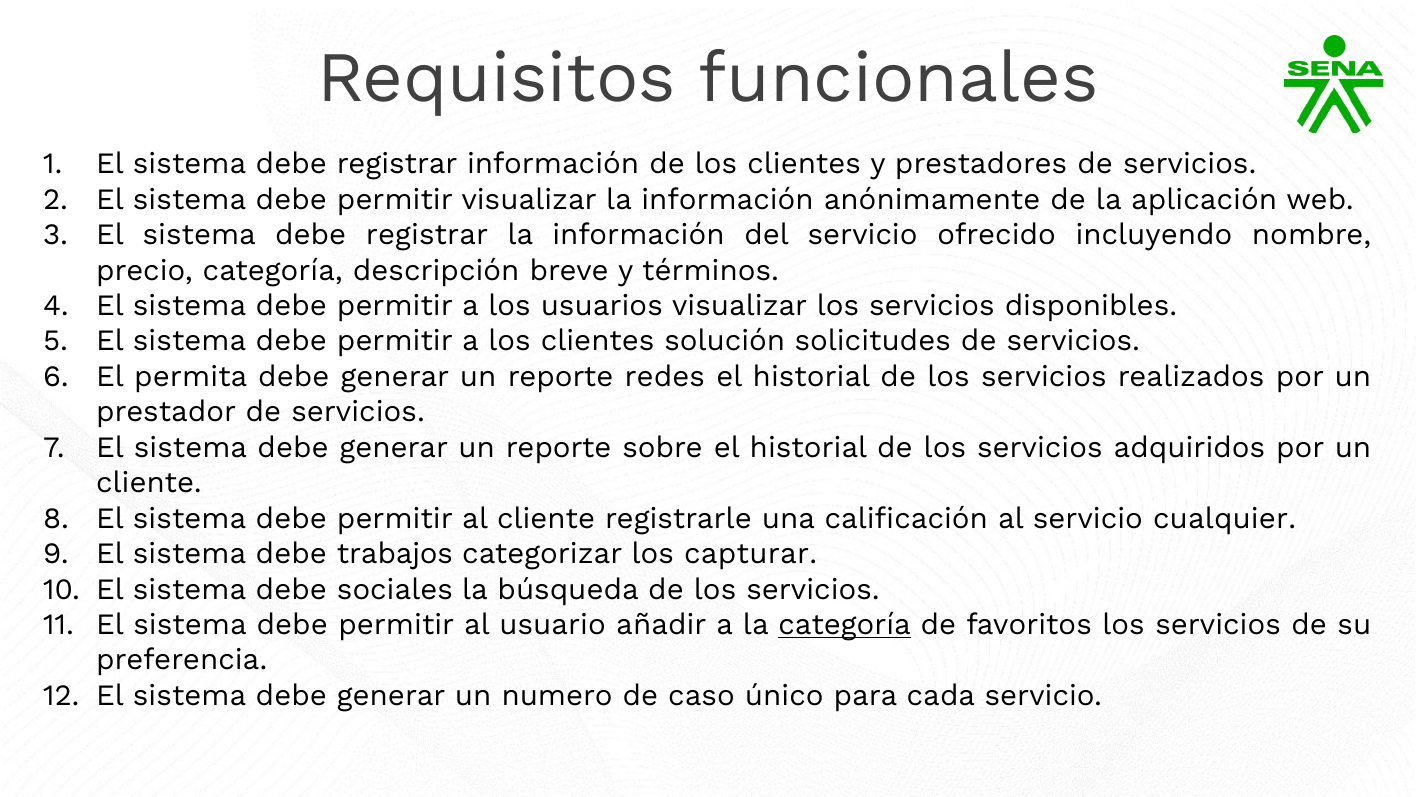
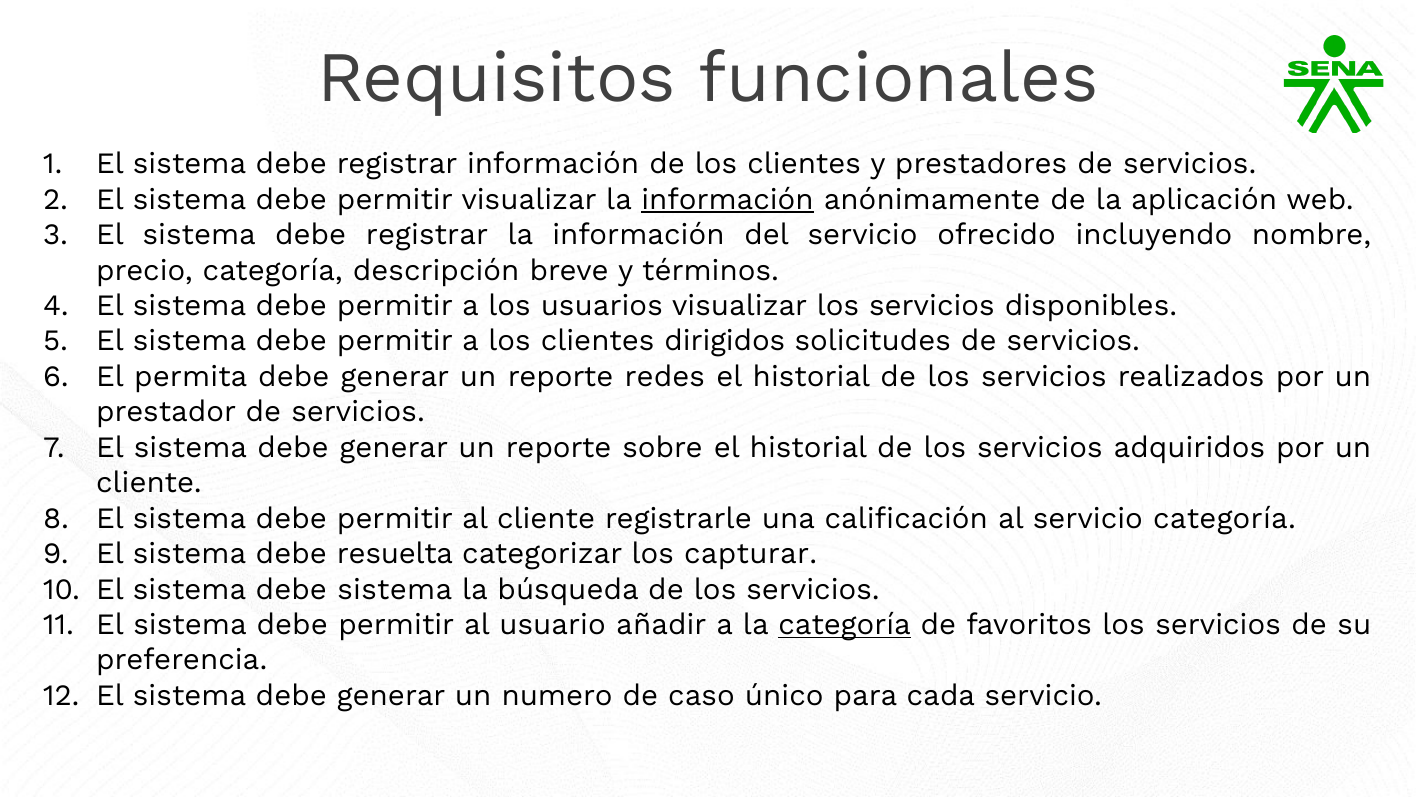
información at (727, 199) underline: none -> present
solución: solución -> dirigidos
servicio cualquier: cualquier -> categoría
trabajos: trabajos -> resuelta
debe sociales: sociales -> sistema
